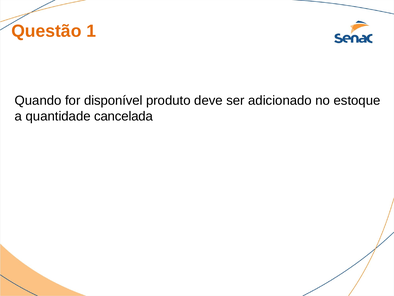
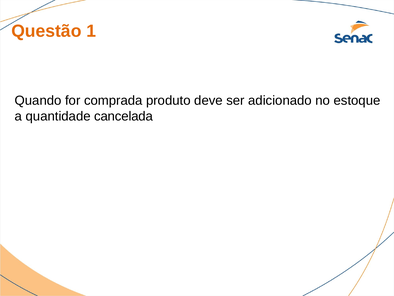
disponível: disponível -> comprada
